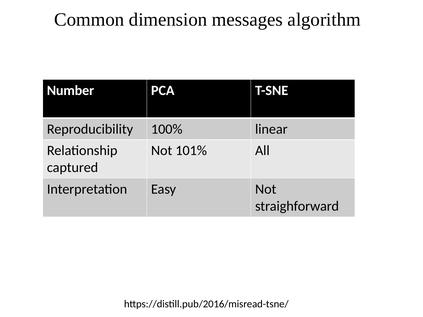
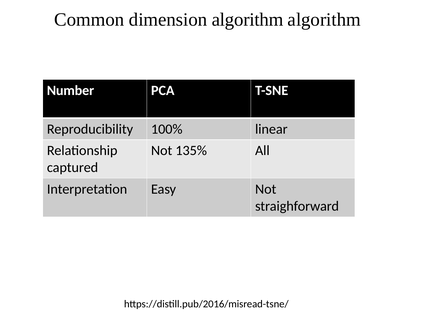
dimension messages: messages -> algorithm
101%: 101% -> 135%
